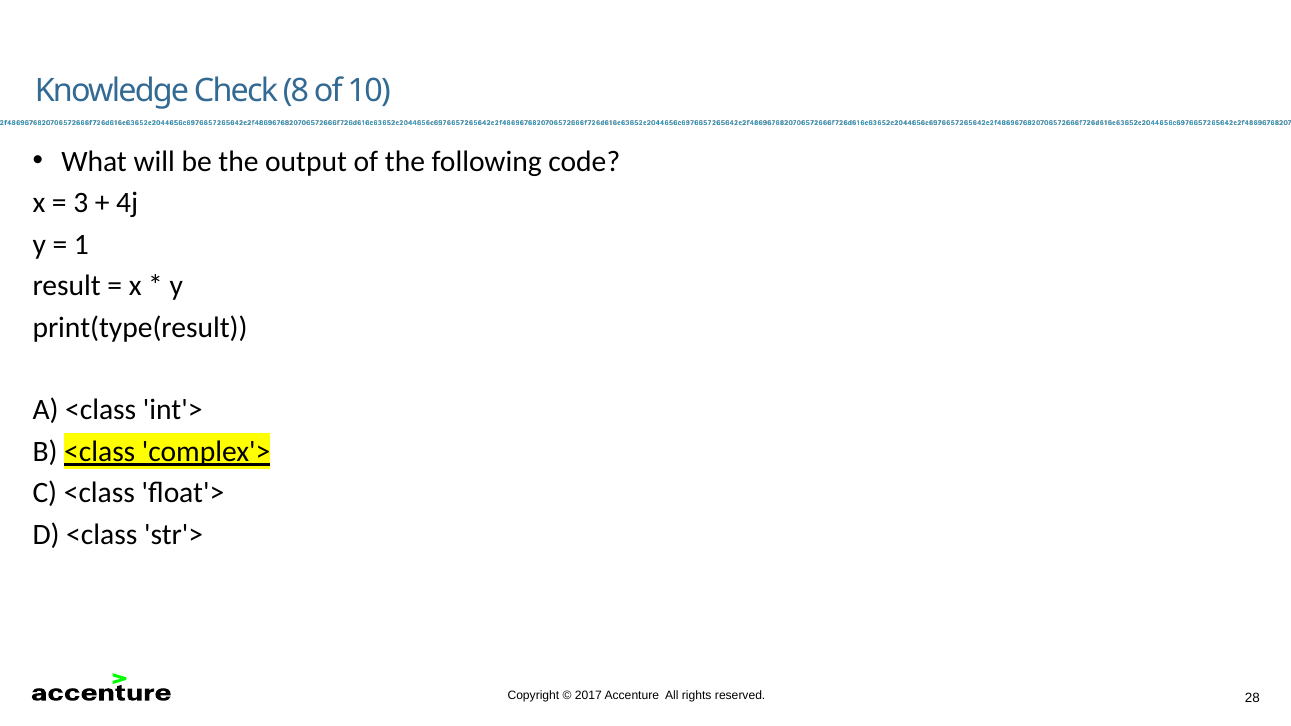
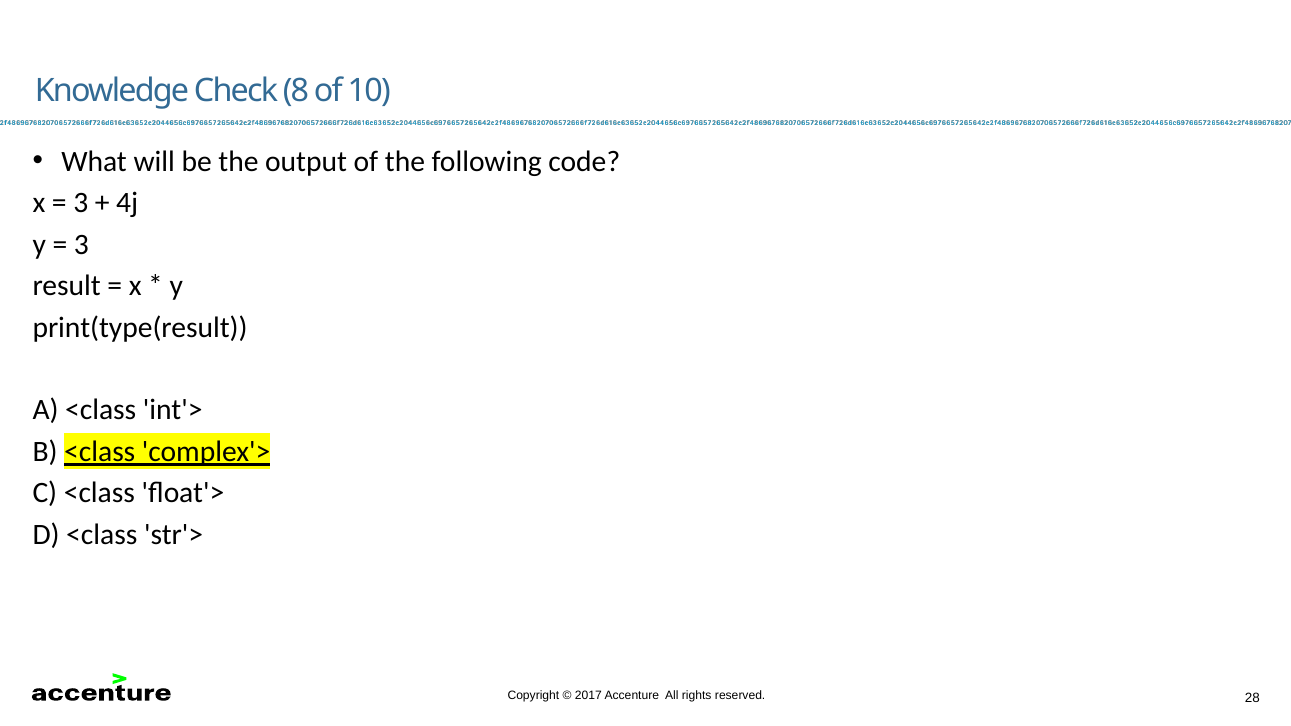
1 at (81, 245): 1 -> 3
